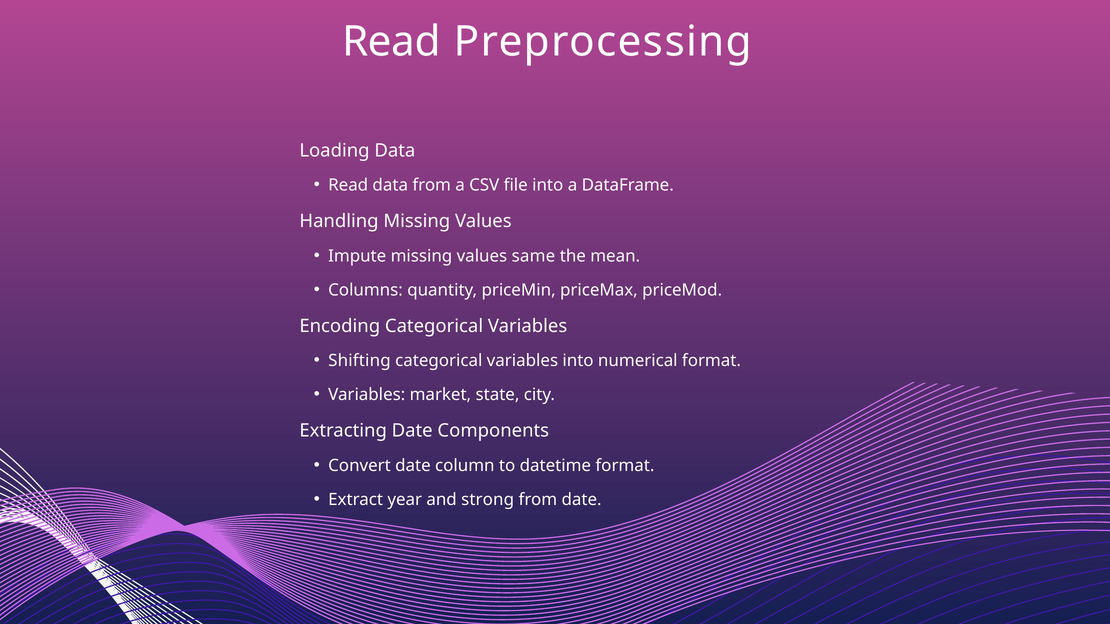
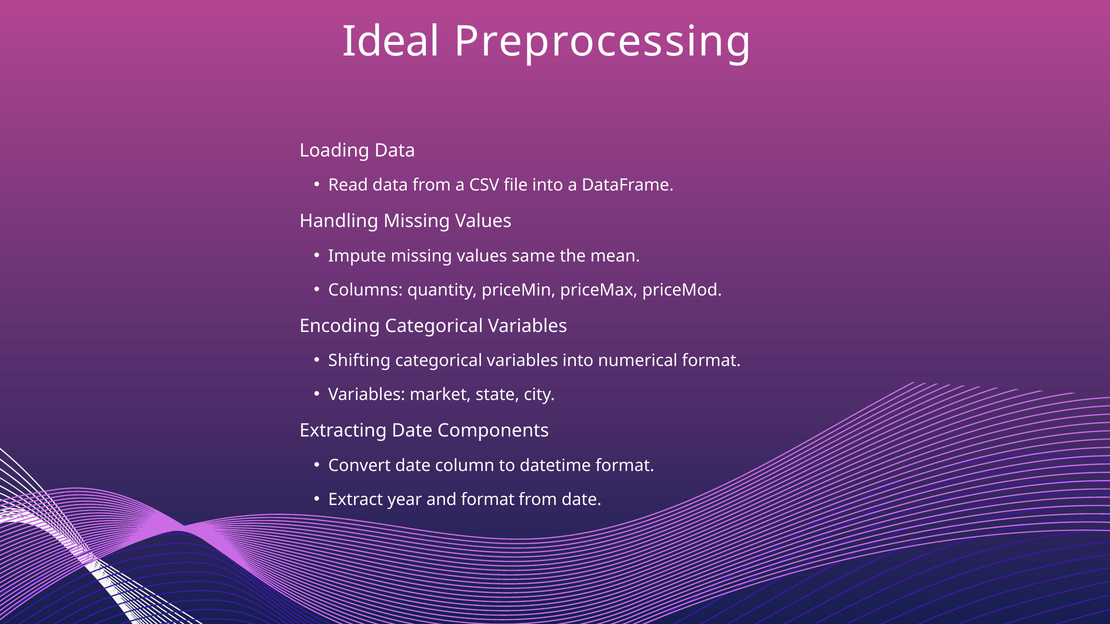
Read at (391, 42): Read -> Ideal
and strong: strong -> format
